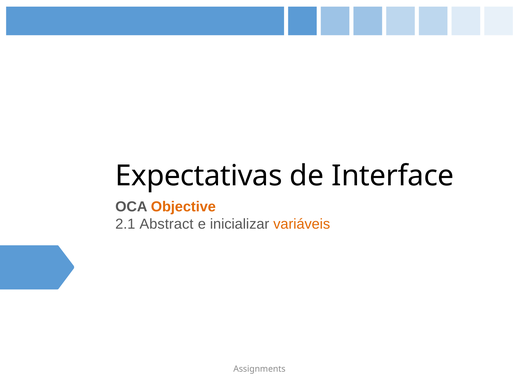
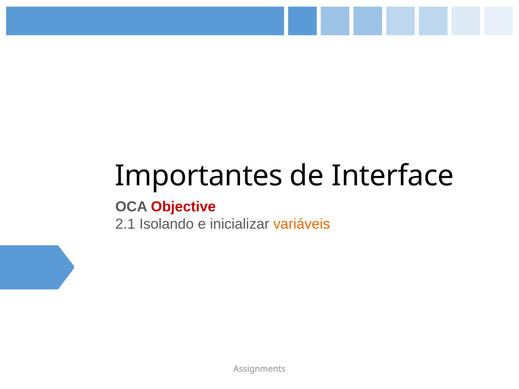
Expectativas: Expectativas -> Importantes
Objective colour: orange -> red
Abstract: Abstract -> Isolando
